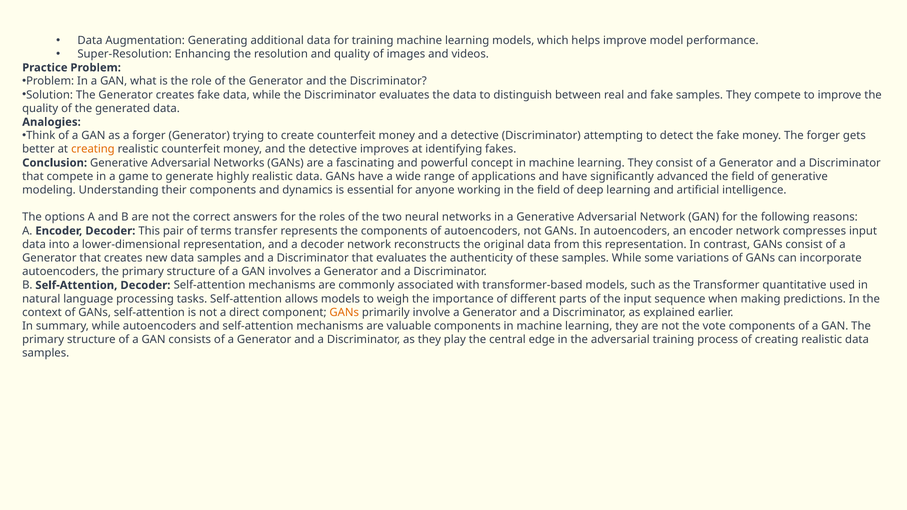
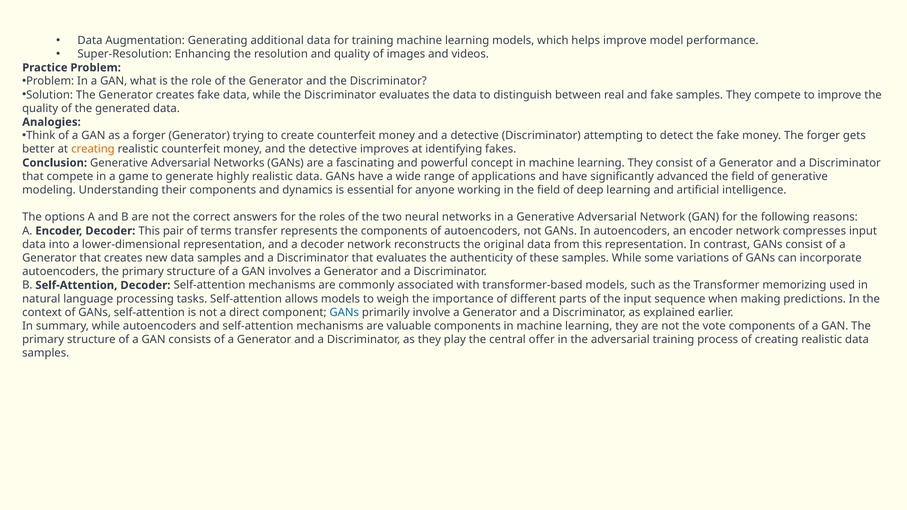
quantitative: quantitative -> memorizing
GANs at (344, 313) colour: orange -> blue
edge: edge -> offer
